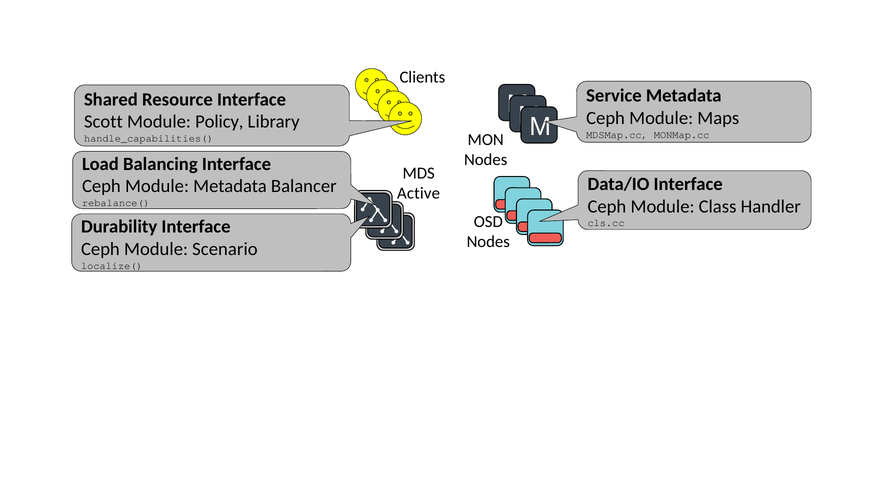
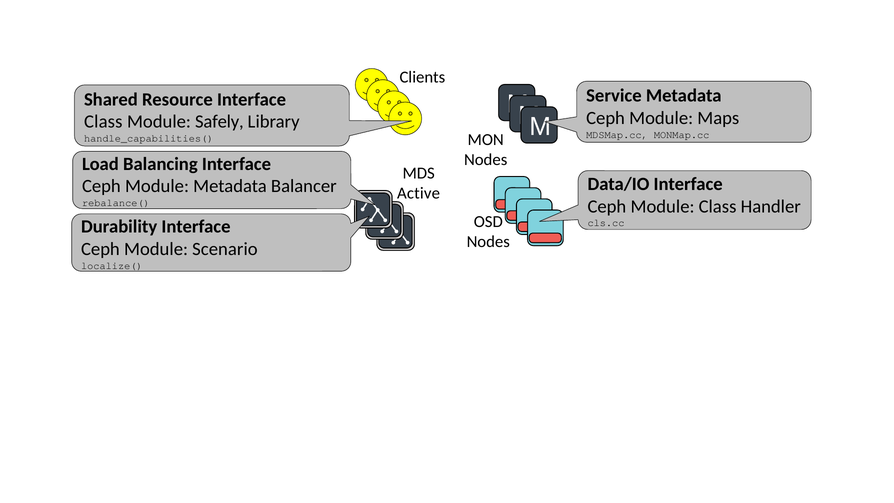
Scott at (103, 122): Scott -> Class
Policy: Policy -> Safely
